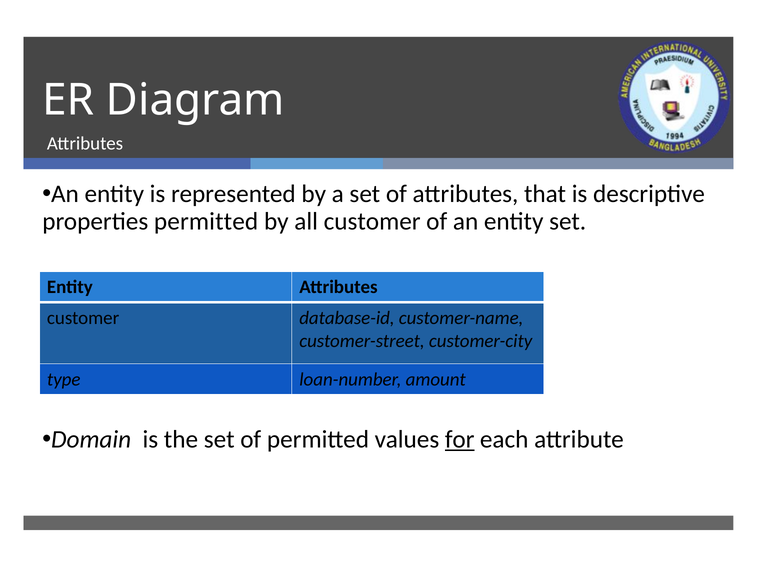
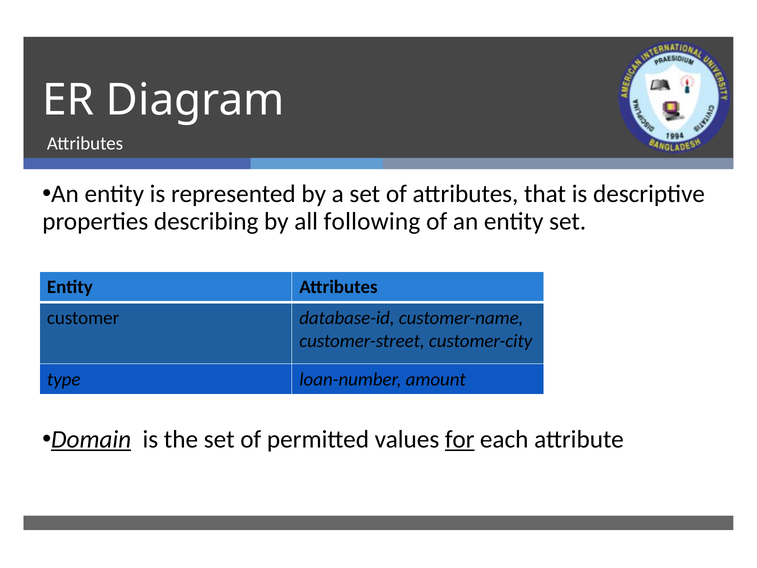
properties permitted: permitted -> describing
all customer: customer -> following
Domain underline: none -> present
